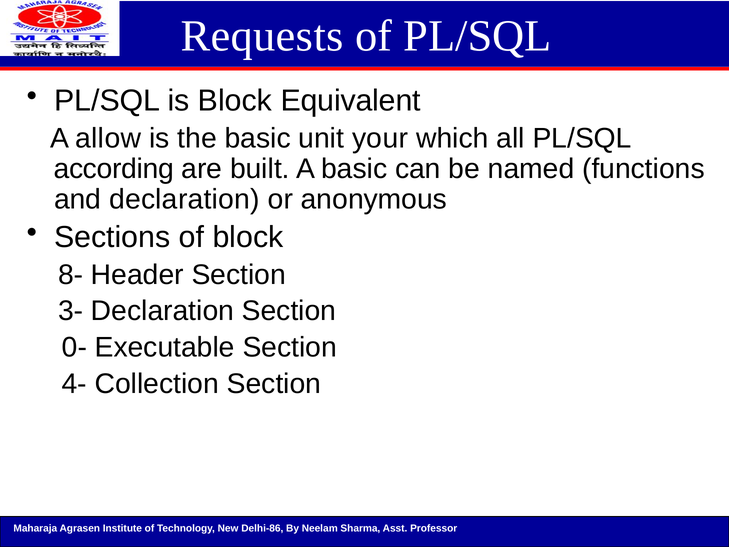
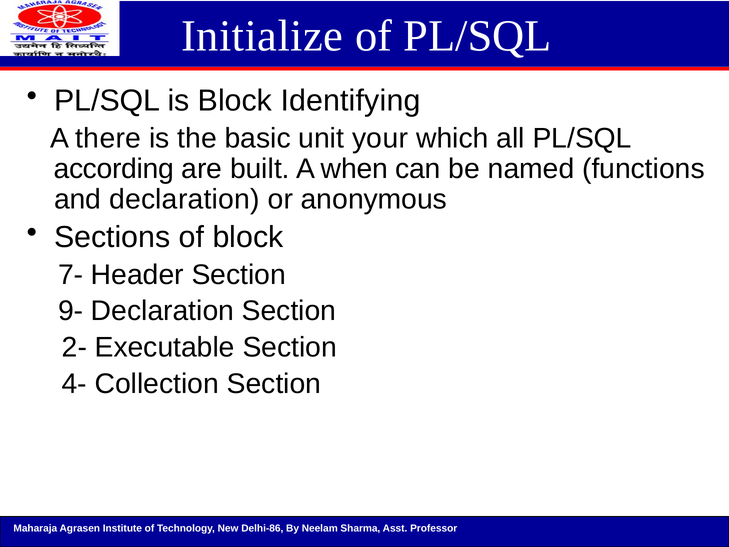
Requests: Requests -> Initialize
Equivalent: Equivalent -> Identifying
allow: allow -> there
A basic: basic -> when
8-: 8- -> 7-
3-: 3- -> 9-
0-: 0- -> 2-
